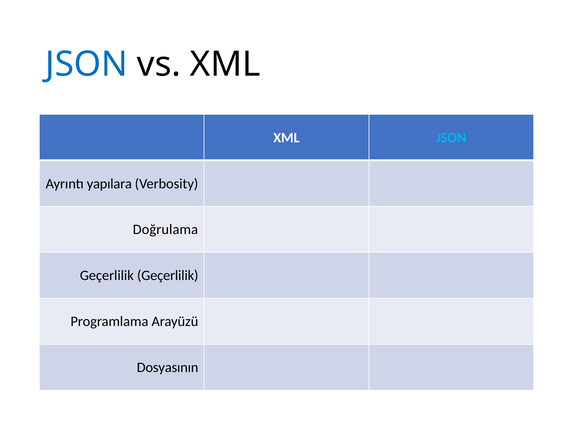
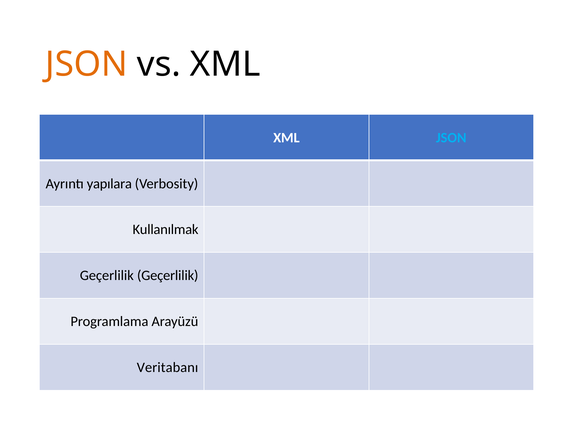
JSON at (86, 64) colour: blue -> orange
Doğrulama: Doğrulama -> Kullanılmak
Dosyasının: Dosyasının -> Veritabanı
